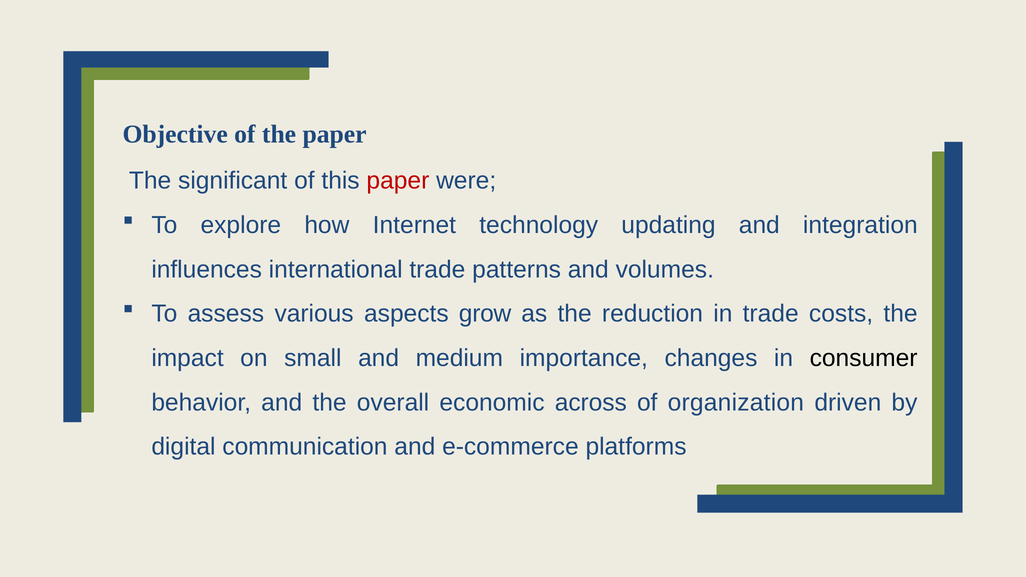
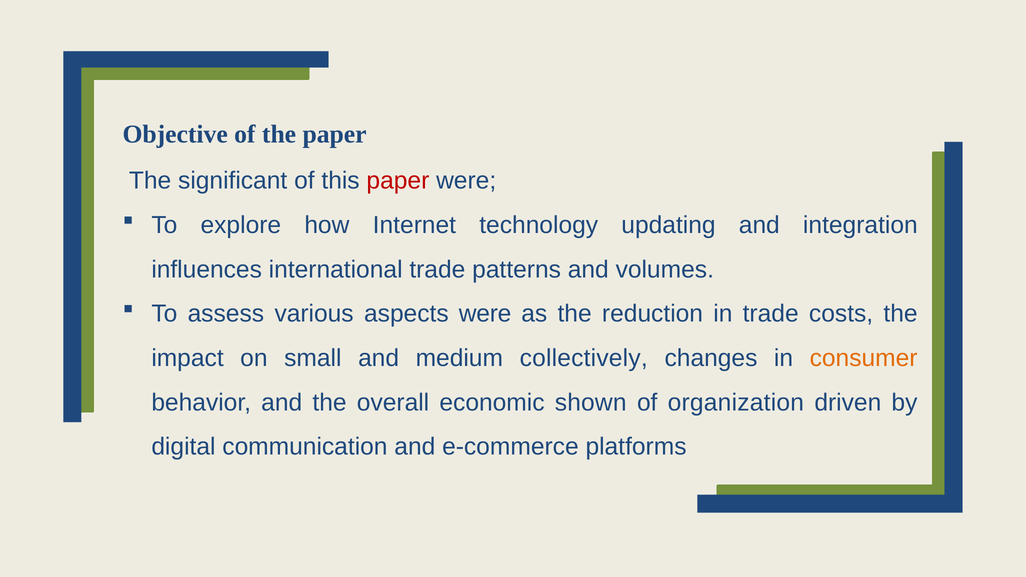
aspects grow: grow -> were
importance: importance -> collectively
consumer colour: black -> orange
across: across -> shown
